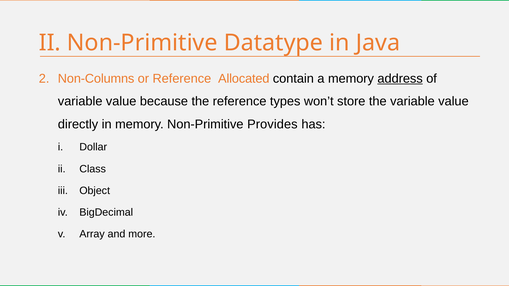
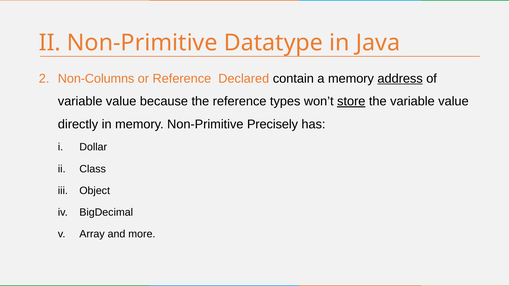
Allocated: Allocated -> Declared
store underline: none -> present
Provides: Provides -> Precisely
